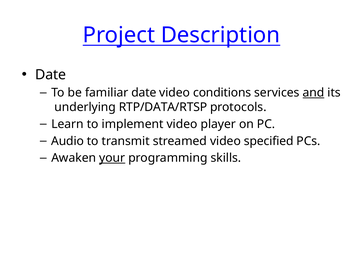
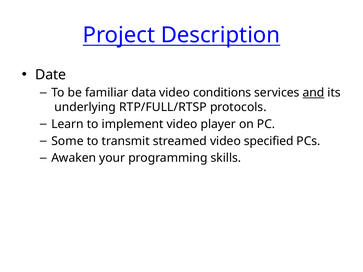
familiar date: date -> data
RTP/DATA/RTSP: RTP/DATA/RTSP -> RTP/FULL/RTSP
Audio: Audio -> Some
your underline: present -> none
